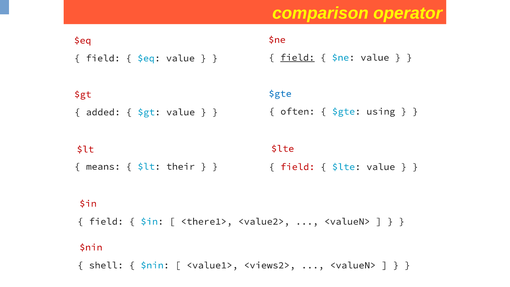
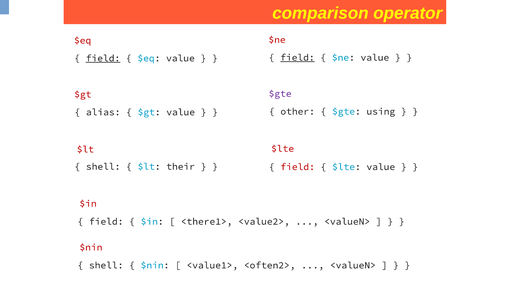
field at (103, 58) underline: none -> present
$gte at (280, 94) colour: blue -> purple
often: often -> other
added: added -> alias
means at (103, 166): means -> shell
<views2>: <views2> -> <often2>
